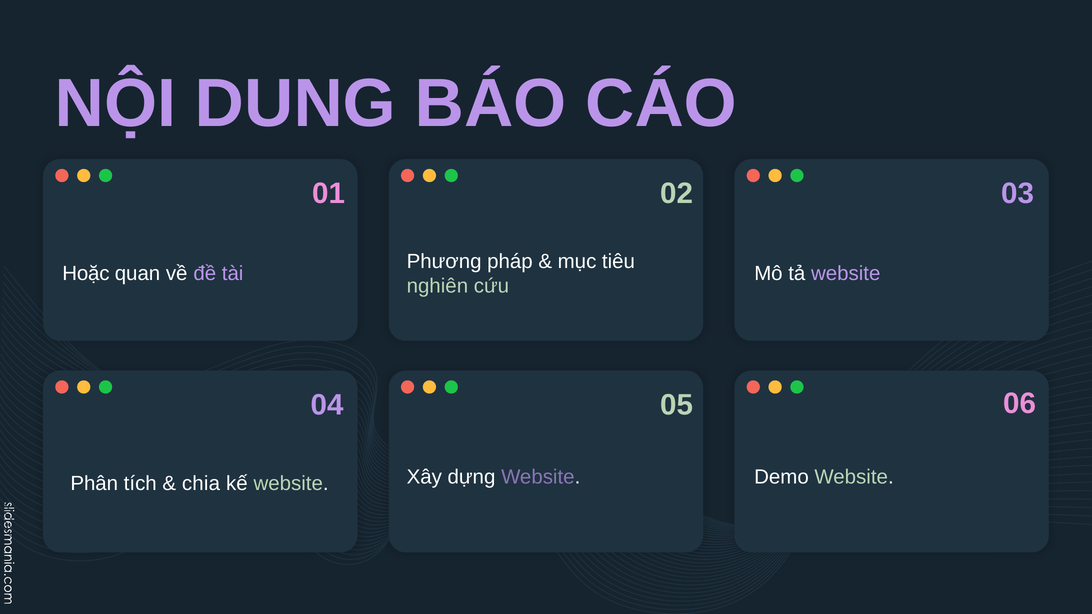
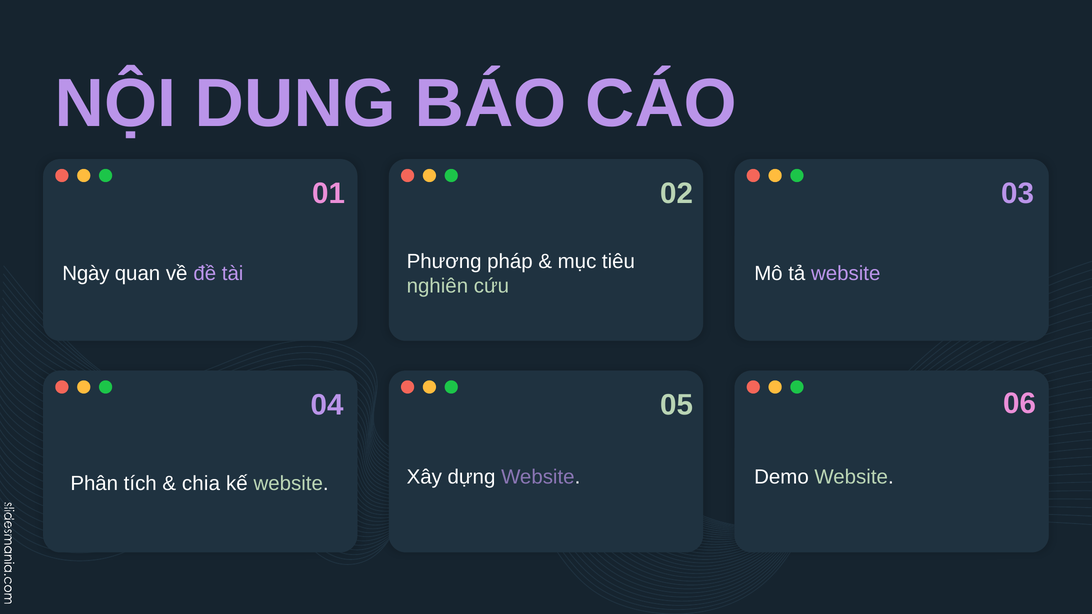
Hoặc: Hoặc -> Ngày
